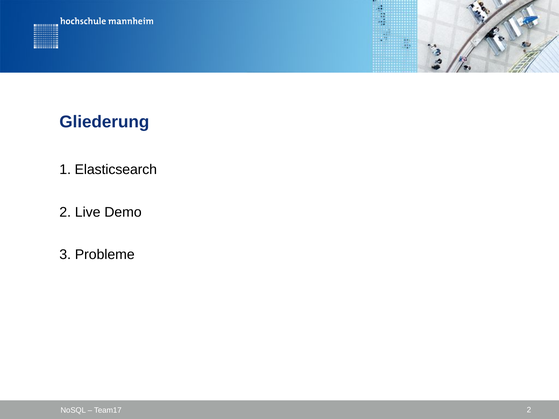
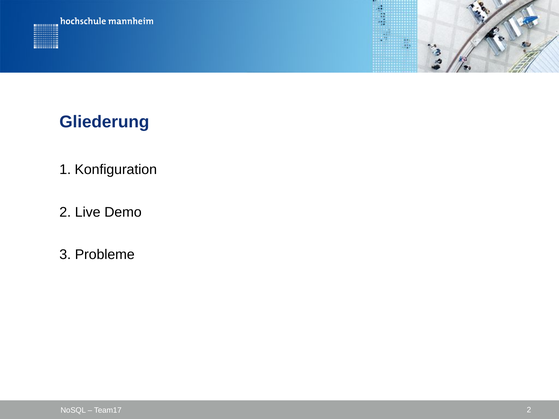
Elasticsearch: Elasticsearch -> Konfiguration
